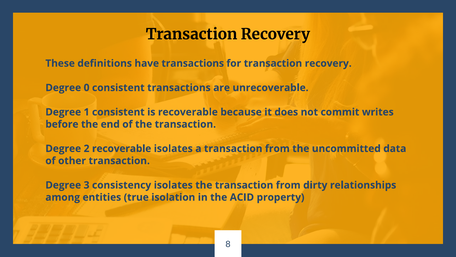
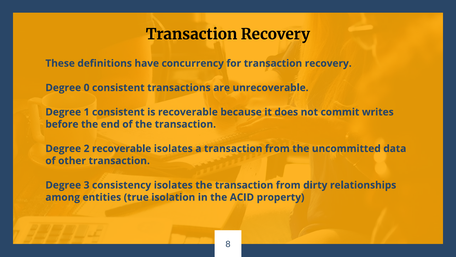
have transactions: transactions -> concurrency
